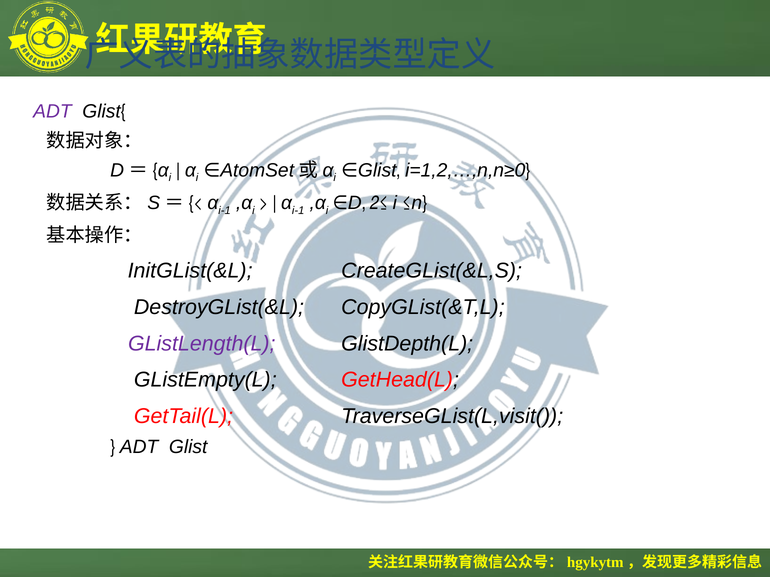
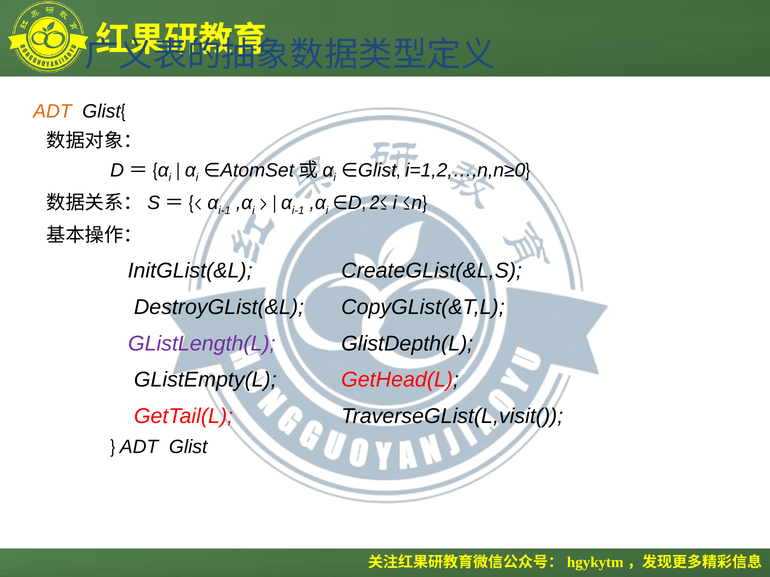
ADT at (52, 111) colour: purple -> orange
